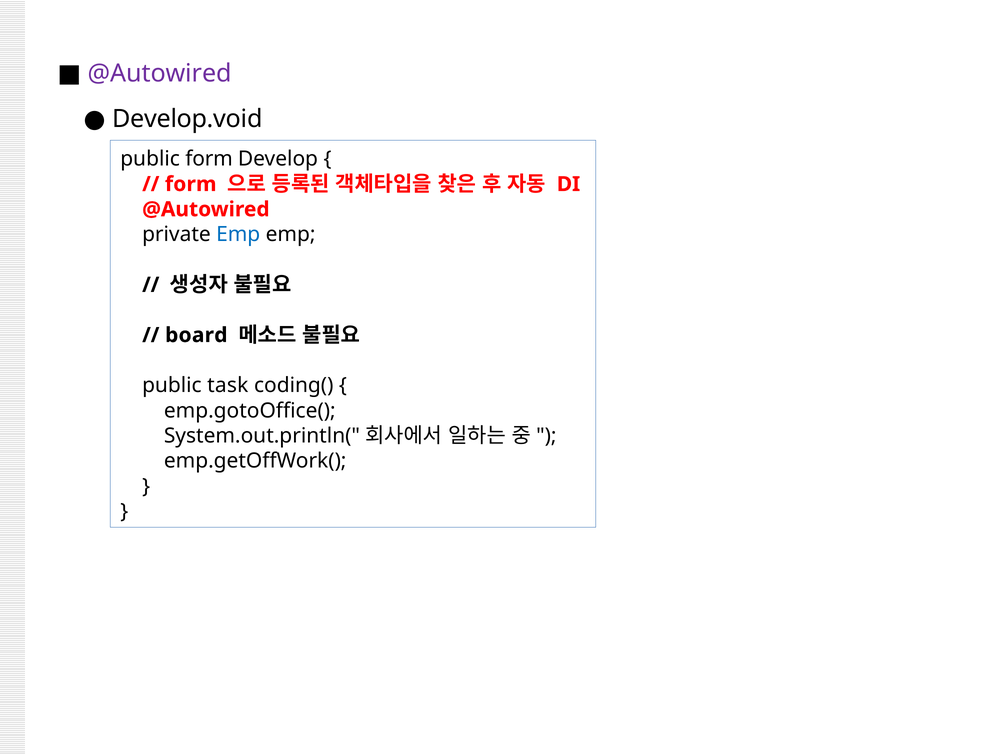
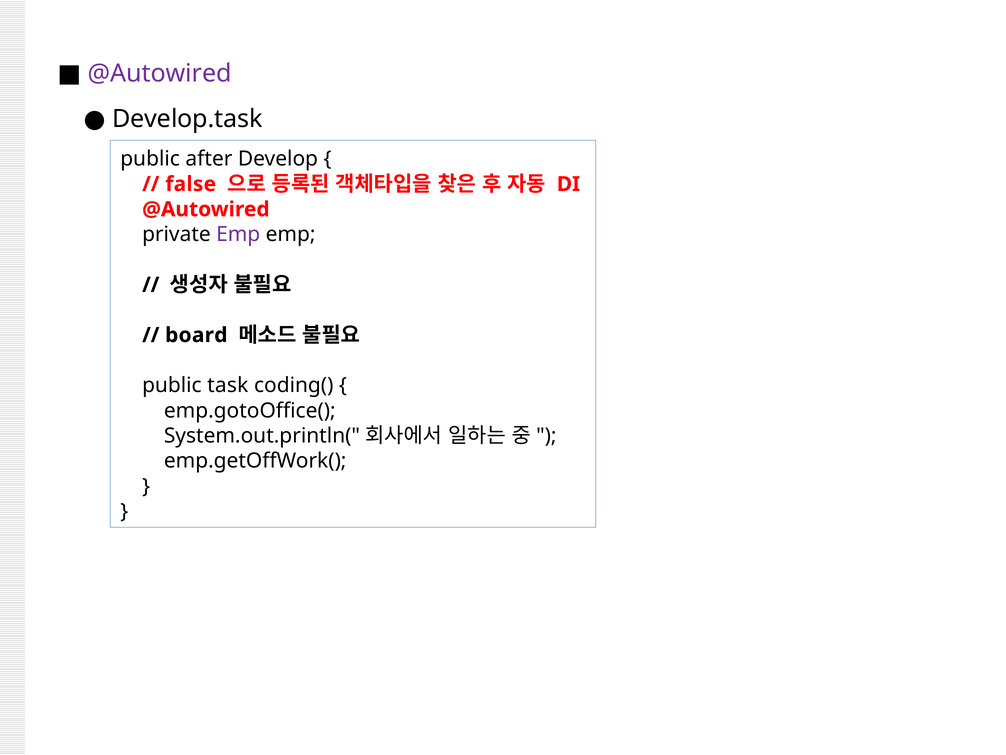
Develop.void: Develop.void -> Develop.task
public form: form -> after
form at (191, 184): form -> false
Emp at (238, 234) colour: blue -> purple
